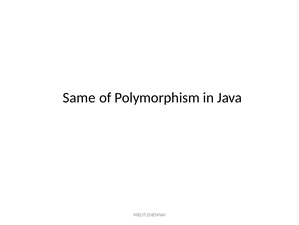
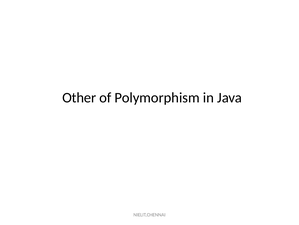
Same: Same -> Other
